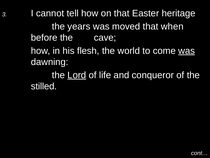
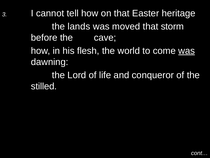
years: years -> lands
when: when -> storm
Lord underline: present -> none
